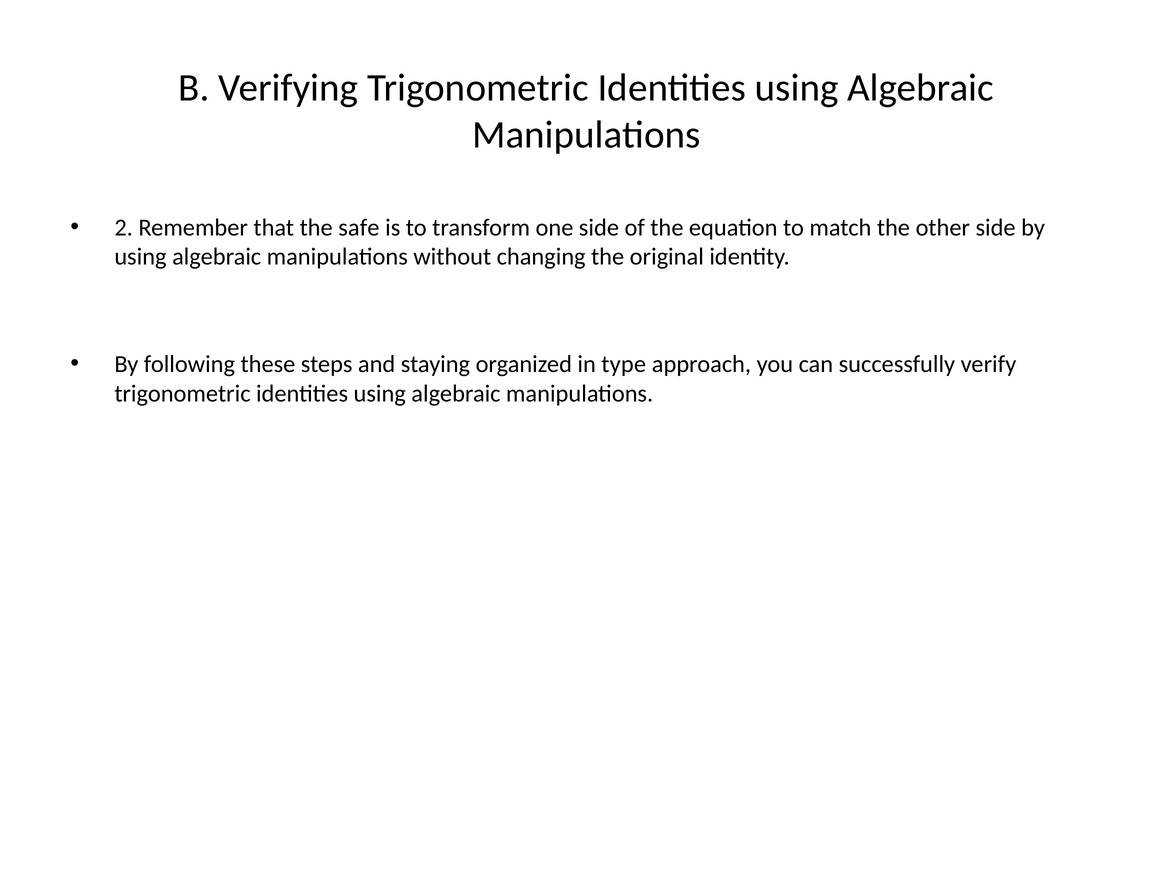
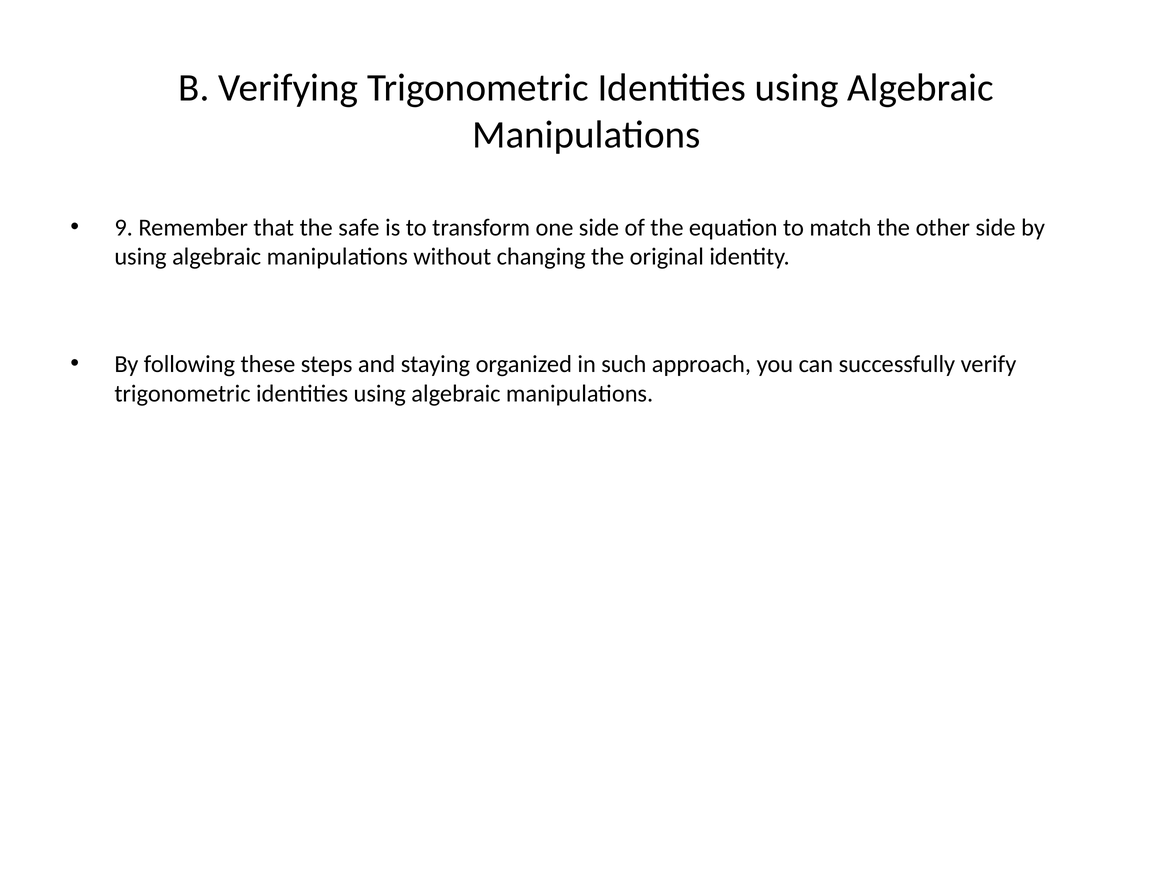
2: 2 -> 9
type: type -> such
